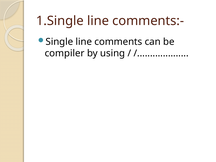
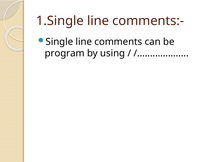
compiler: compiler -> program
